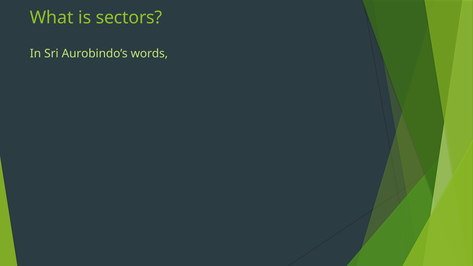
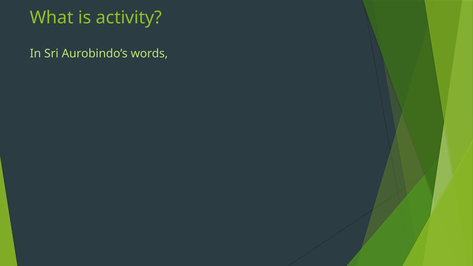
sectors: sectors -> activity
